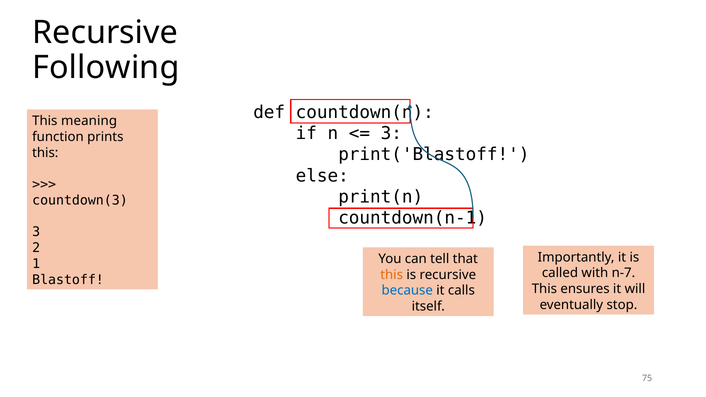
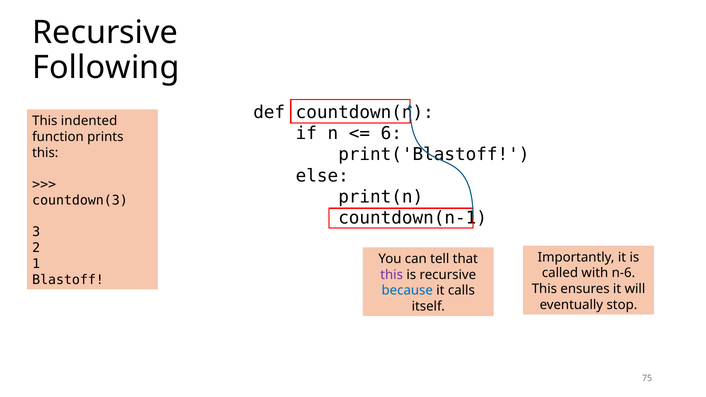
meaning: meaning -> indented
3 at (391, 133): 3 -> 6
n-7: n-7 -> n-6
this at (392, 275) colour: orange -> purple
